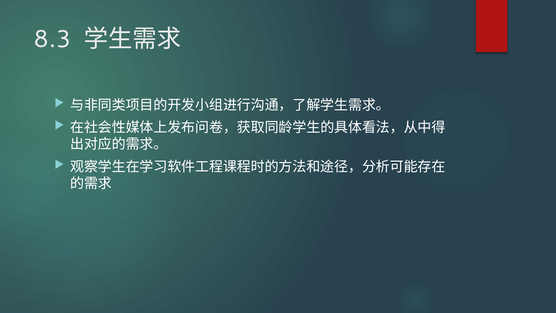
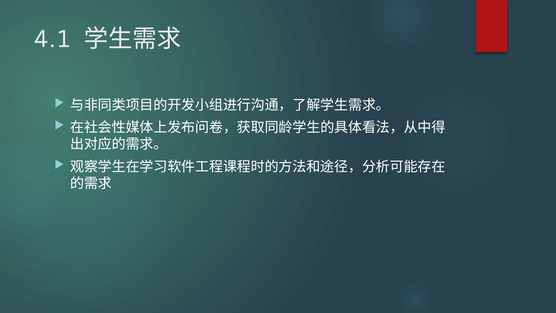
8.3: 8.3 -> 4.1
